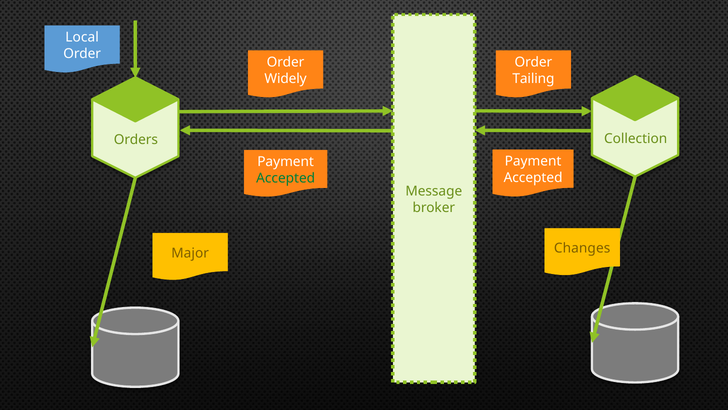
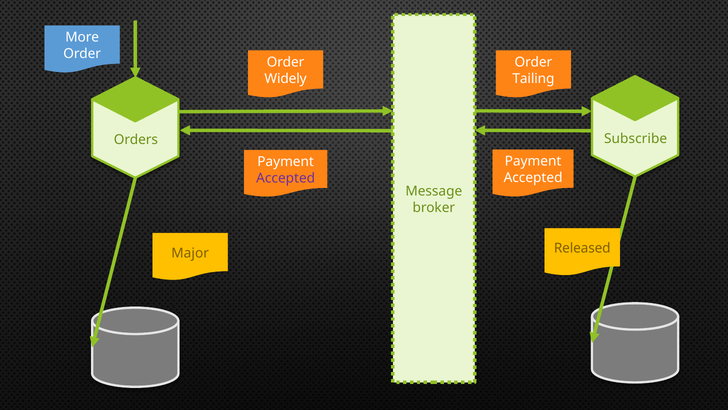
Local: Local -> More
Collection: Collection -> Subscribe
Accepted at (286, 178) colour: green -> purple
Changes: Changes -> Released
